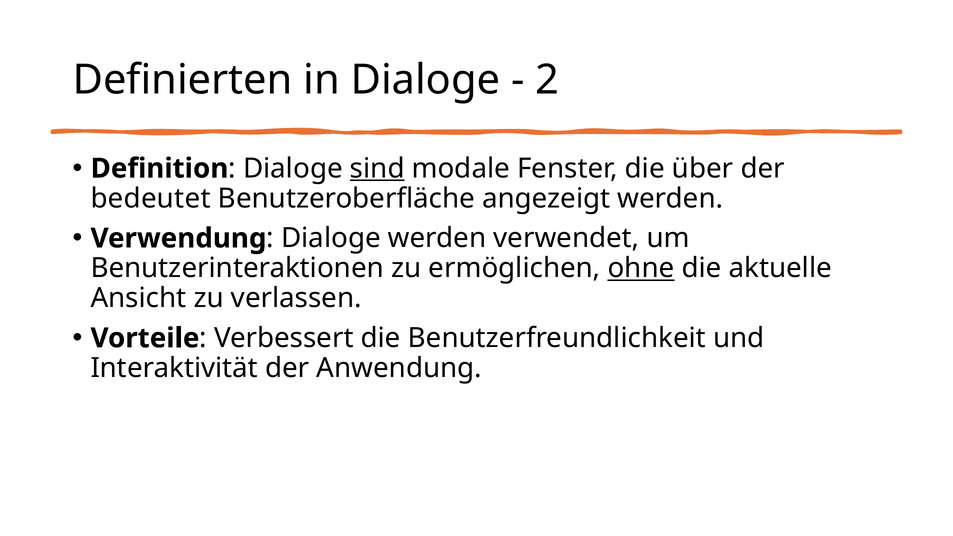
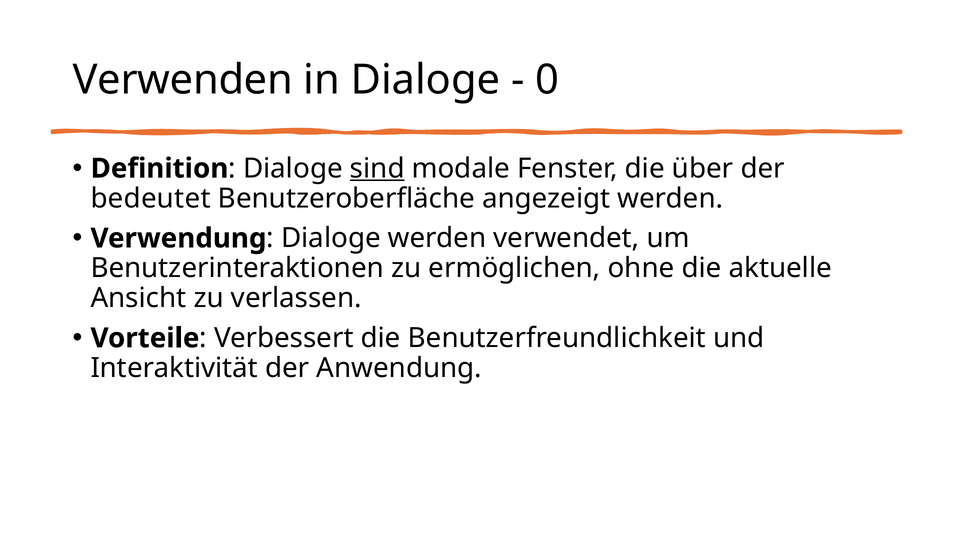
Definierten: Definierten -> Verwenden
2: 2 -> 0
ohne underline: present -> none
